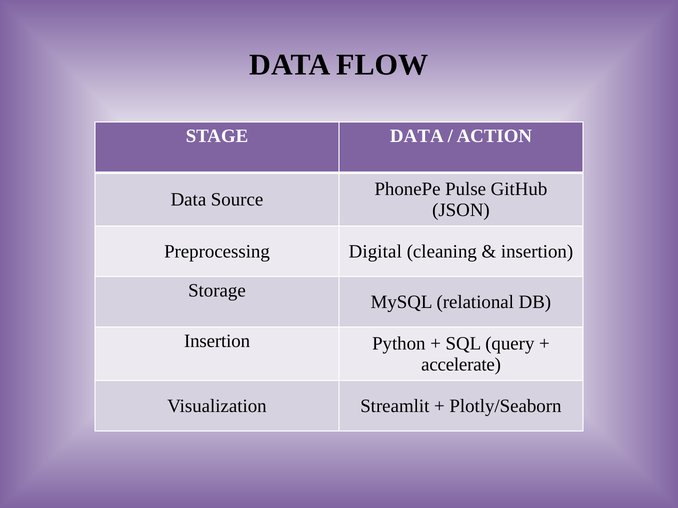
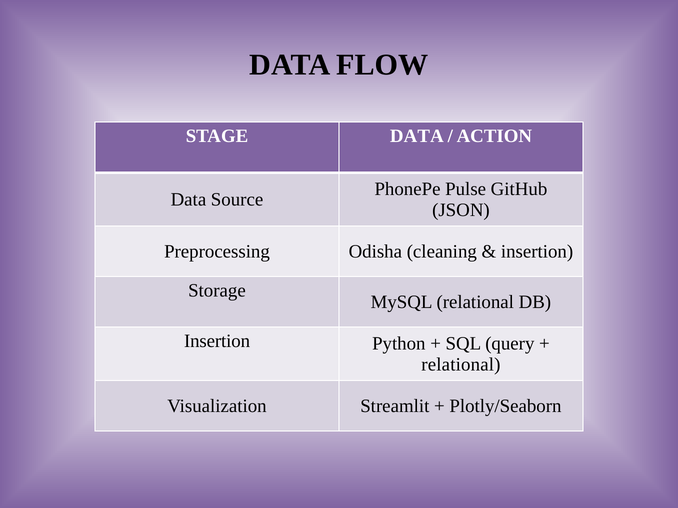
Digital: Digital -> Odisha
accelerate at (461, 365): accelerate -> relational
